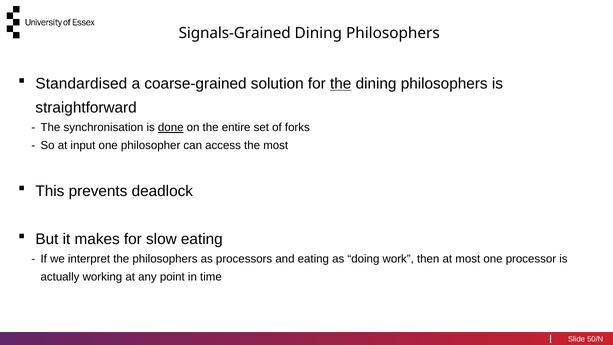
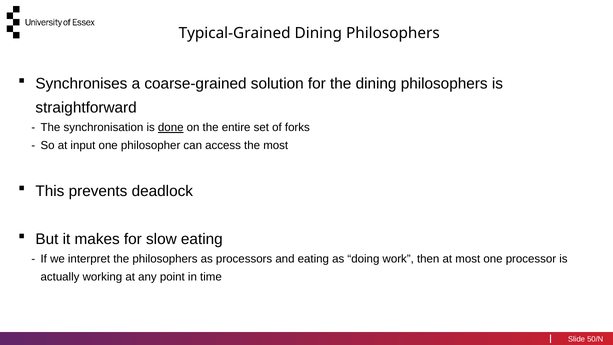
Signals-Grained: Signals-Grained -> Typical-Grained
Standardised: Standardised -> Synchronises
the at (341, 84) underline: present -> none
